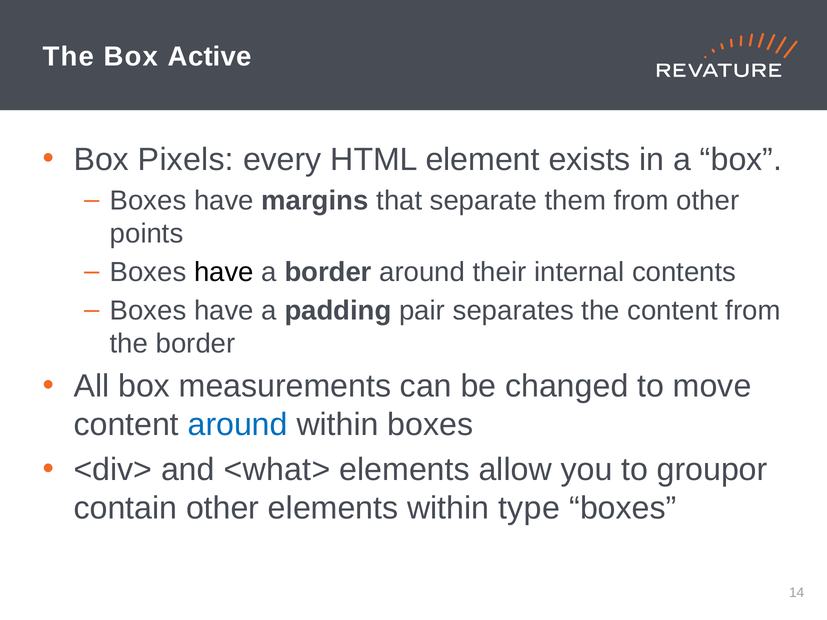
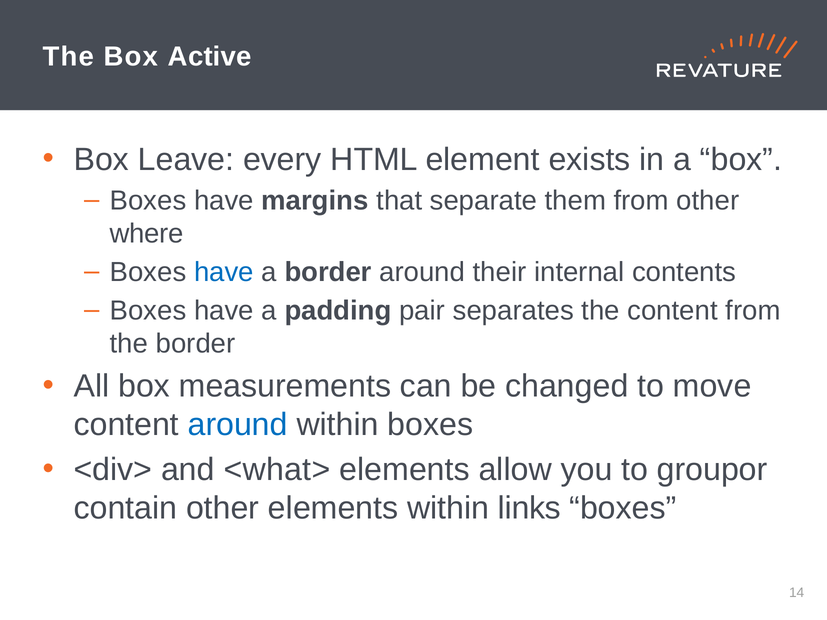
Pixels: Pixels -> Leave
points: points -> where
have at (224, 272) colour: black -> blue
type: type -> links
